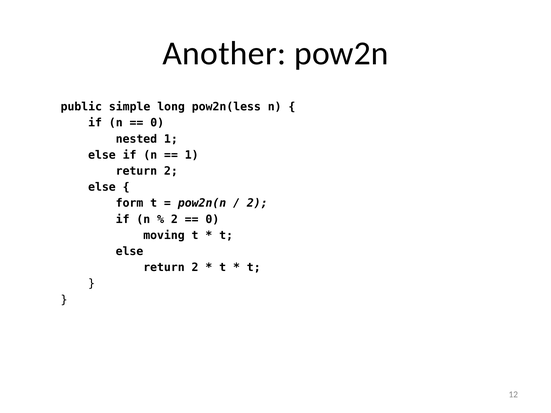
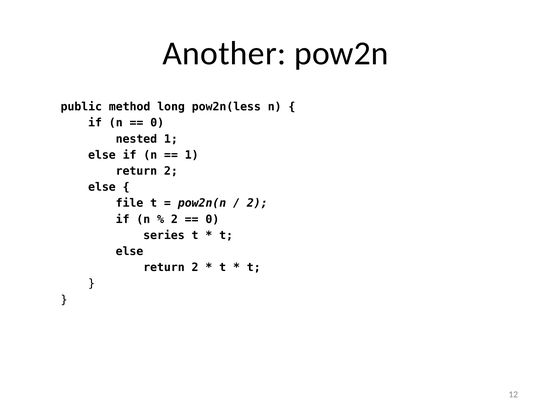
simple: simple -> method
form: form -> file
moving: moving -> series
